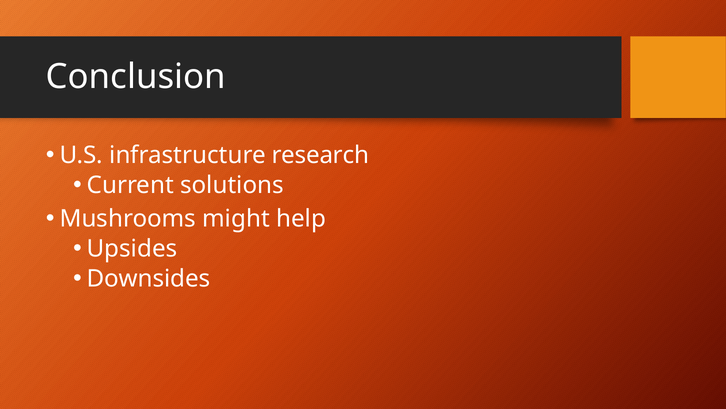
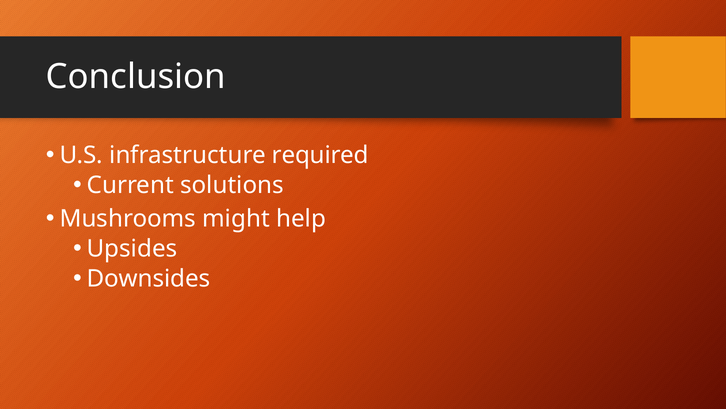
research: research -> required
